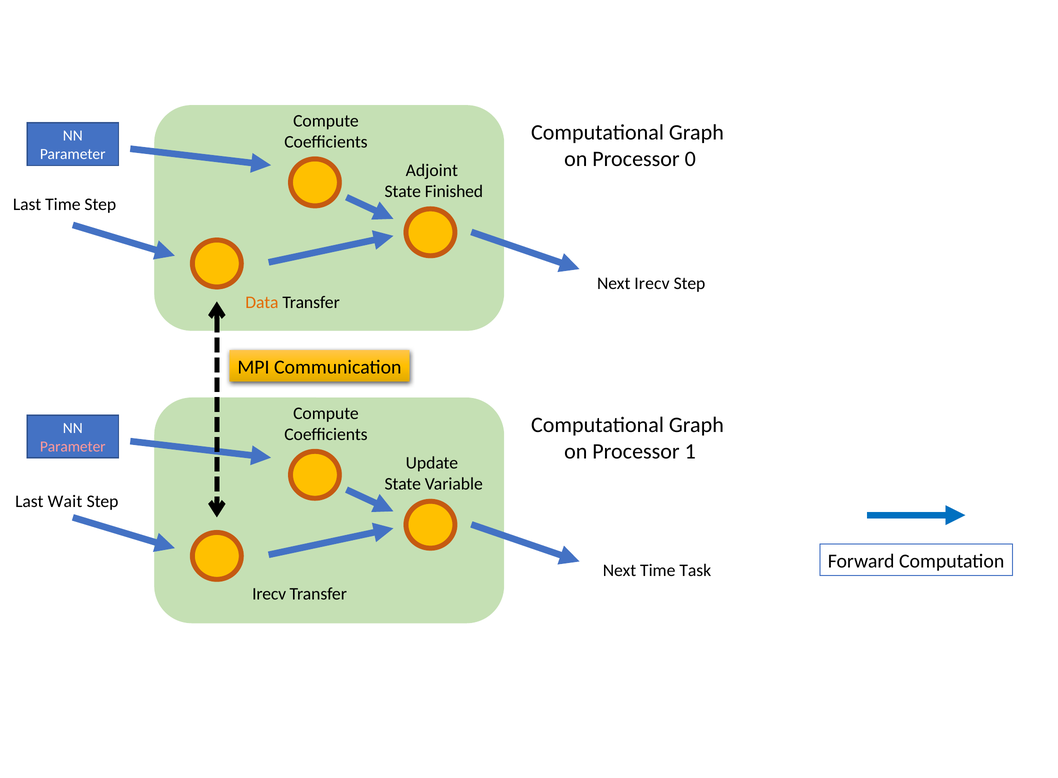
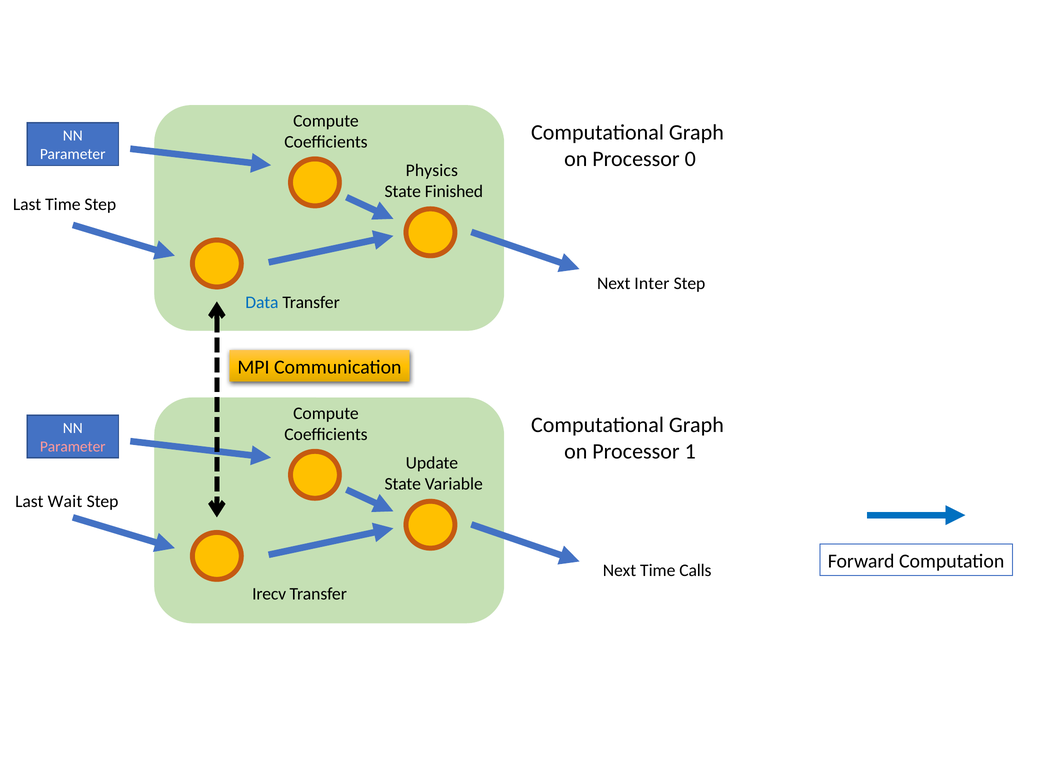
Adjoint: Adjoint -> Physics
Next Irecv: Irecv -> Inter
Data colour: orange -> blue
Task: Task -> Calls
